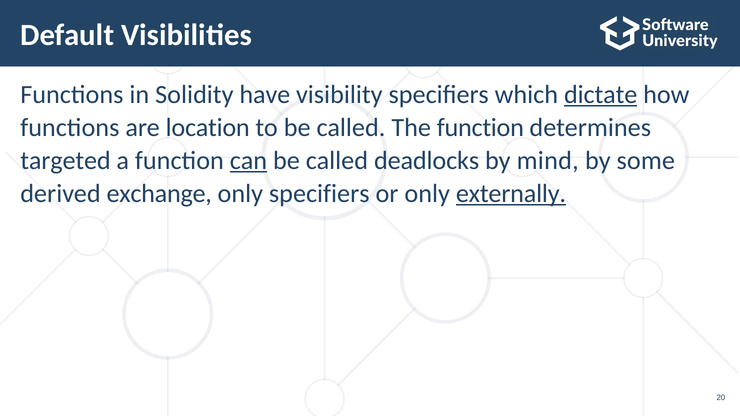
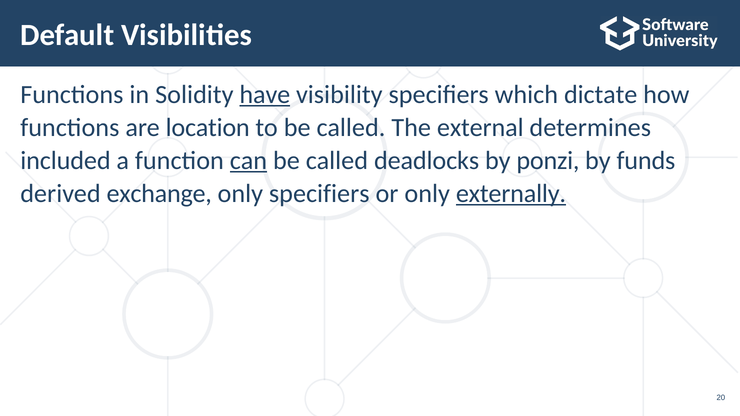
have underline: none -> present
dictate underline: present -> none
The function: function -> external
targeted: targeted -> included
mind: mind -> ponzi
some: some -> funds
